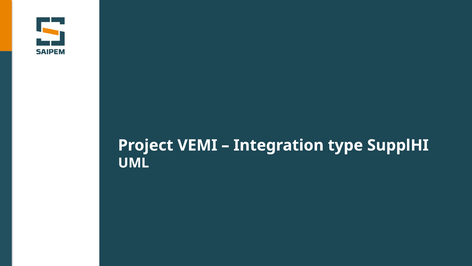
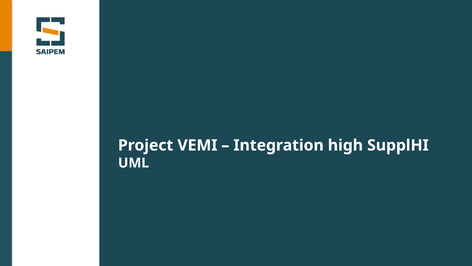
type: type -> high
